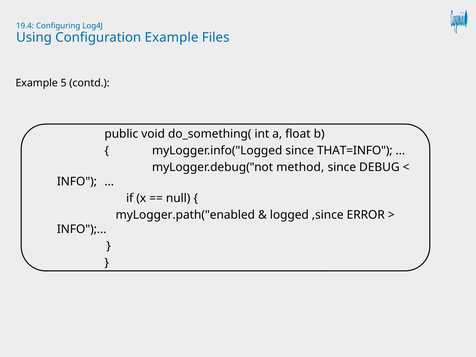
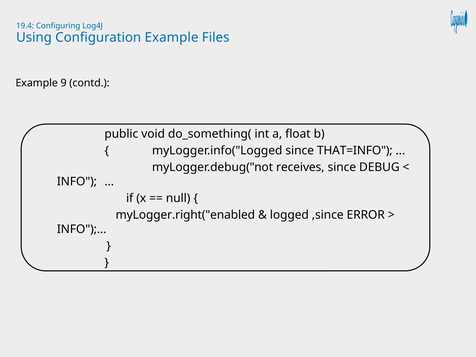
5: 5 -> 9
method: method -> receives
myLogger.path("enabled: myLogger.path("enabled -> myLogger.right("enabled
